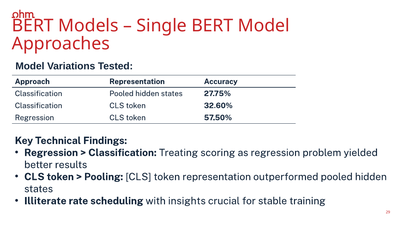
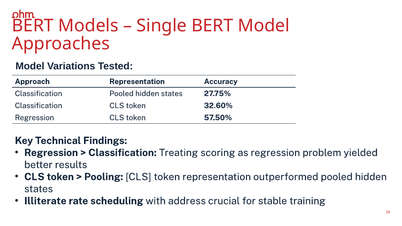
insights: insights -> address
